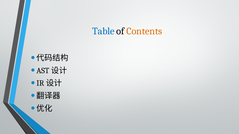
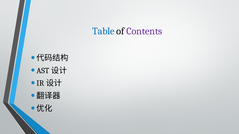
Contents colour: orange -> purple
